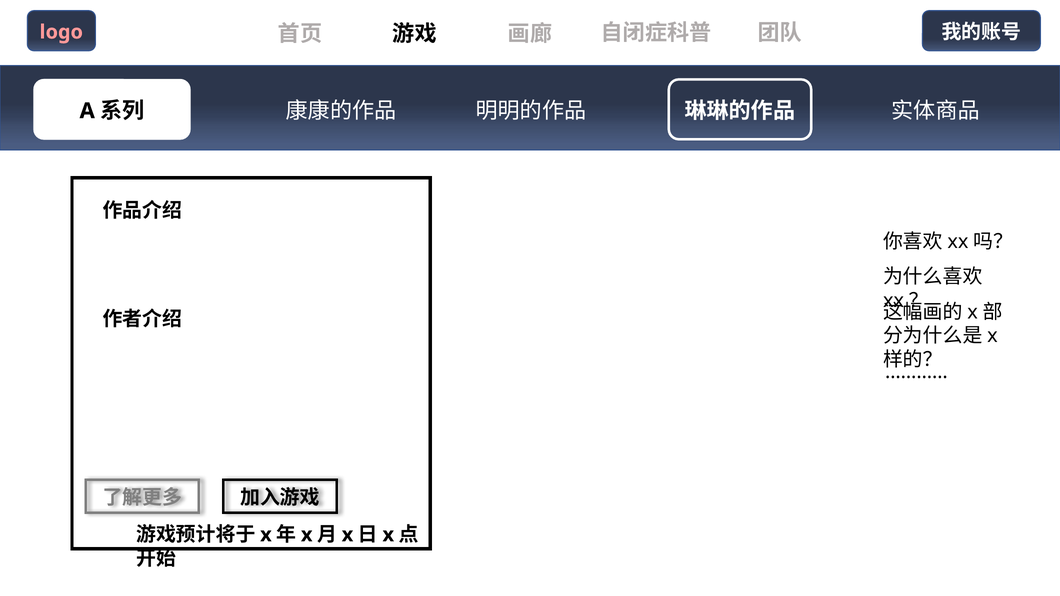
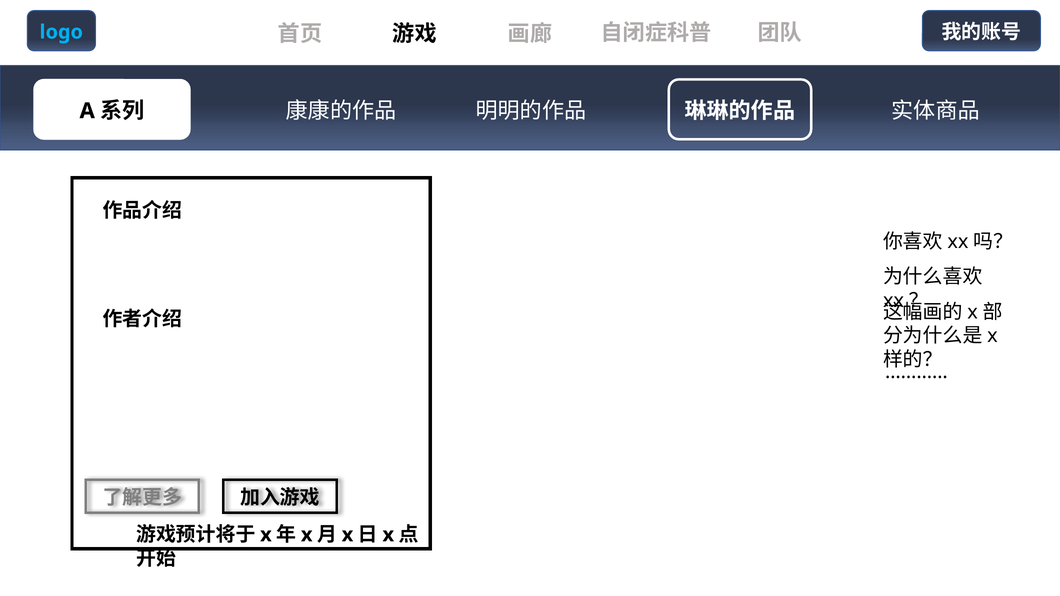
logo colour: pink -> light blue
